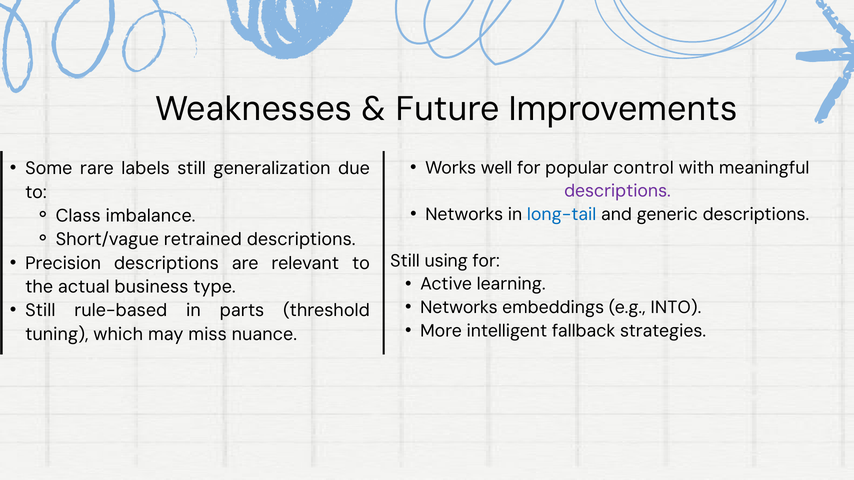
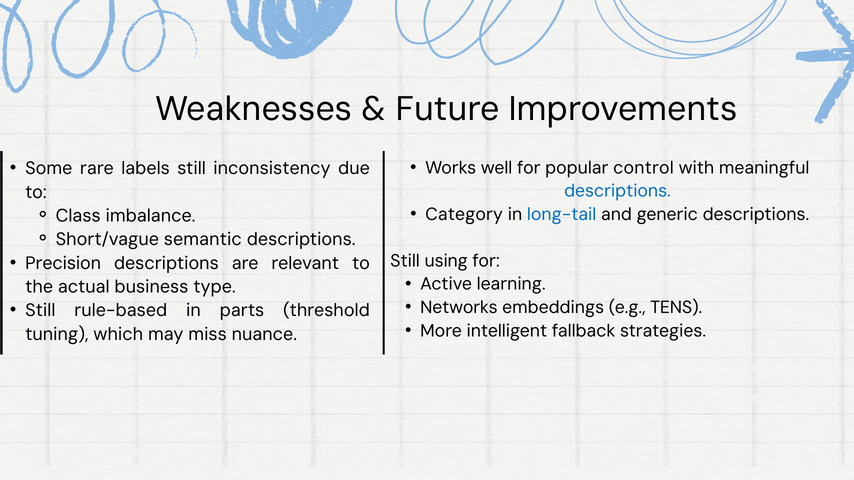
generalization: generalization -> inconsistency
descriptions at (617, 191) colour: purple -> blue
Networks at (464, 214): Networks -> Category
retrained: retrained -> semantic
INTO: INTO -> TENS
